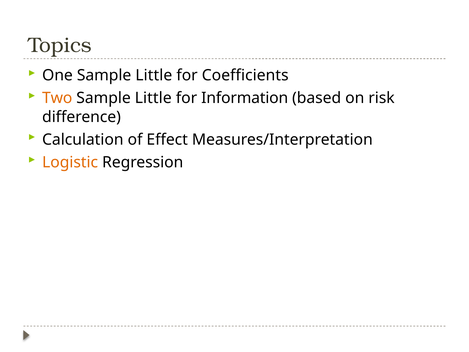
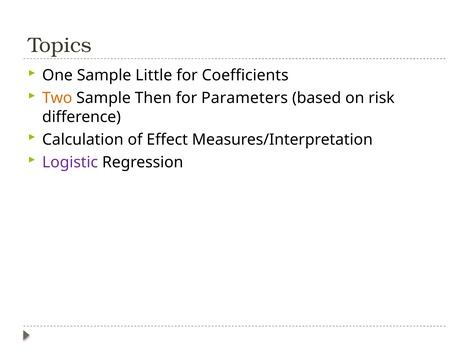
Little at (153, 98): Little -> Then
Information: Information -> Parameters
Logistic colour: orange -> purple
